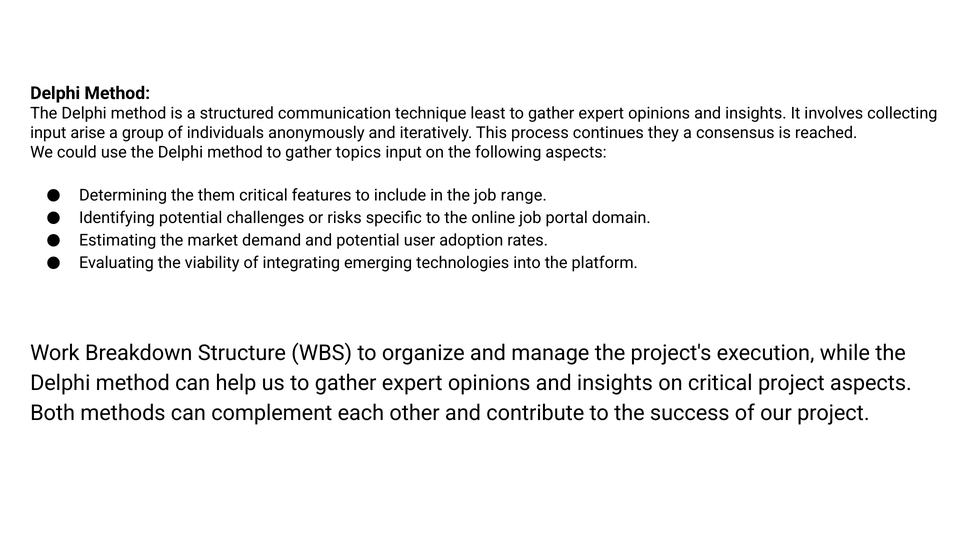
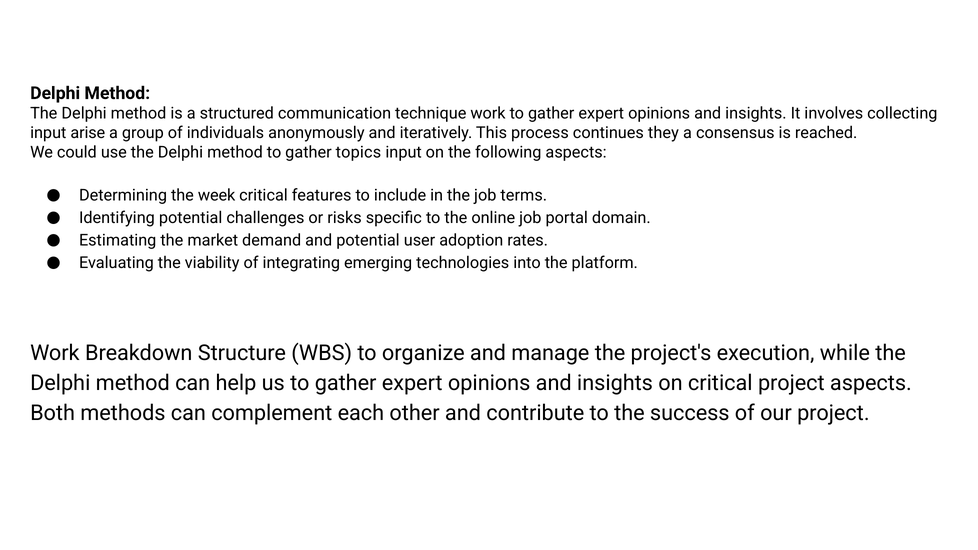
technique least: least -> work
them: them -> week
range: range -> terms
